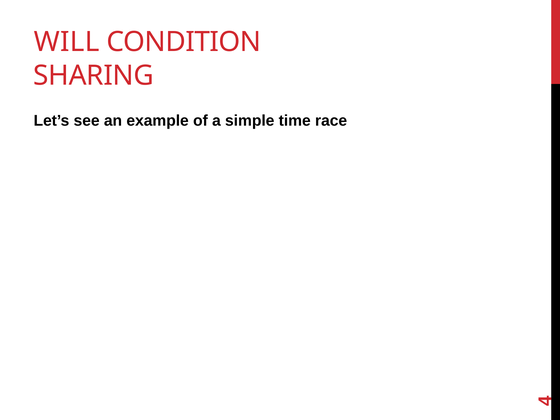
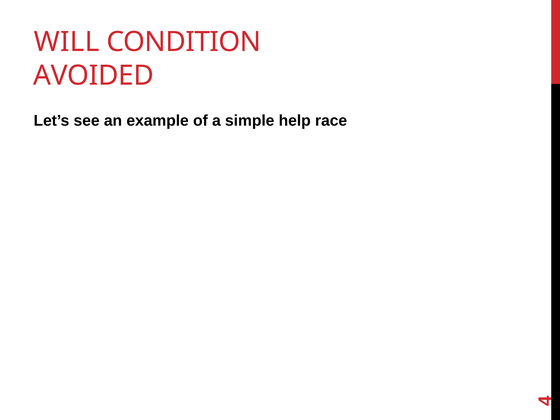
SHARING: SHARING -> AVOIDED
time: time -> help
